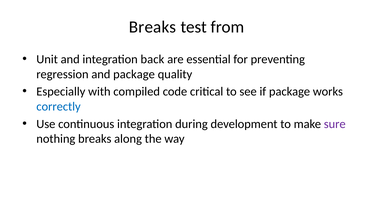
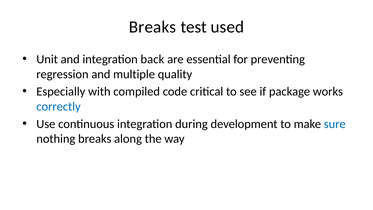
from: from -> used
and package: package -> multiple
sure colour: purple -> blue
